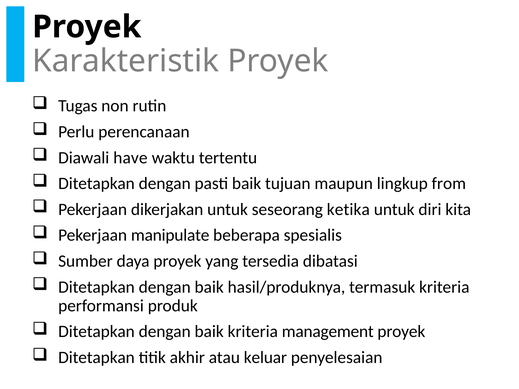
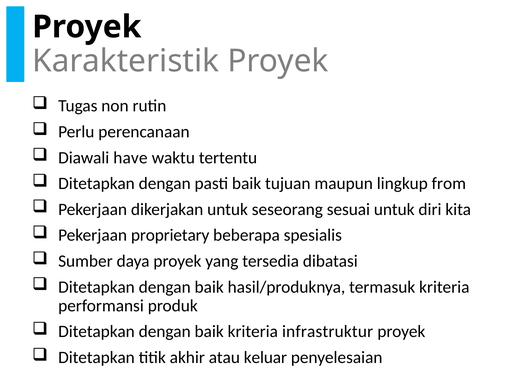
ketika: ketika -> sesuai
manipulate: manipulate -> proprietary
management: management -> infrastruktur
